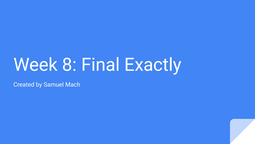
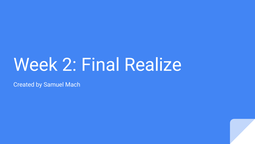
8: 8 -> 2
Exactly: Exactly -> Realize
